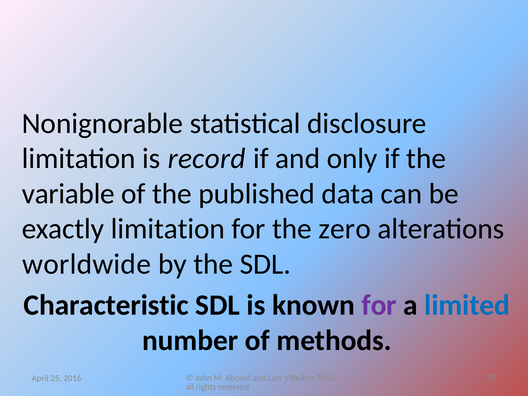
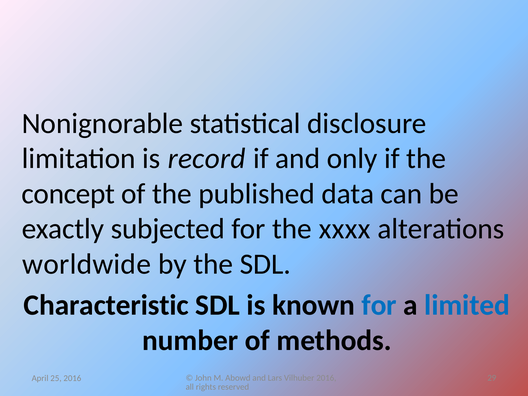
variable: variable -> concept
exactly limitation: limitation -> subjected
zero: zero -> xxxx
for at (379, 305) colour: purple -> blue
